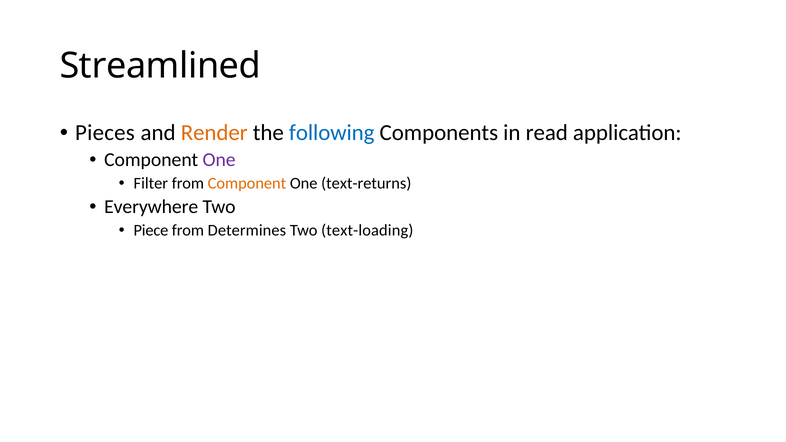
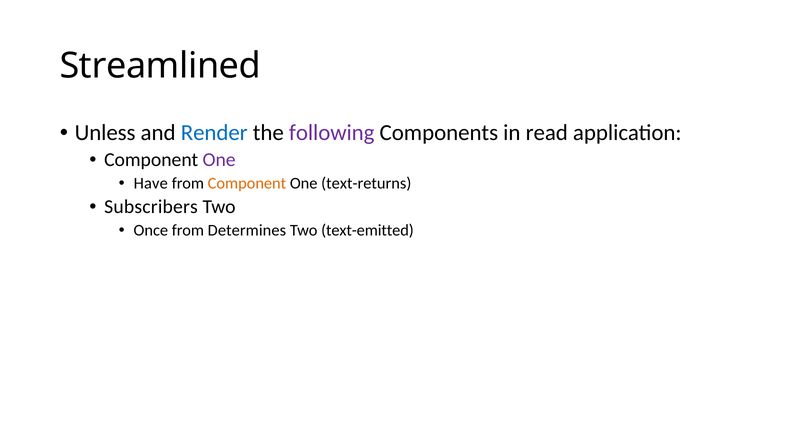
Pieces: Pieces -> Unless
Render colour: orange -> blue
following colour: blue -> purple
Filter: Filter -> Have
Everywhere: Everywhere -> Subscribers
Piece: Piece -> Once
text-loading: text-loading -> text-emitted
